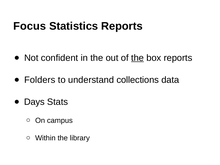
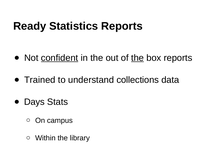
Focus: Focus -> Ready
confident underline: none -> present
Folders: Folders -> Trained
